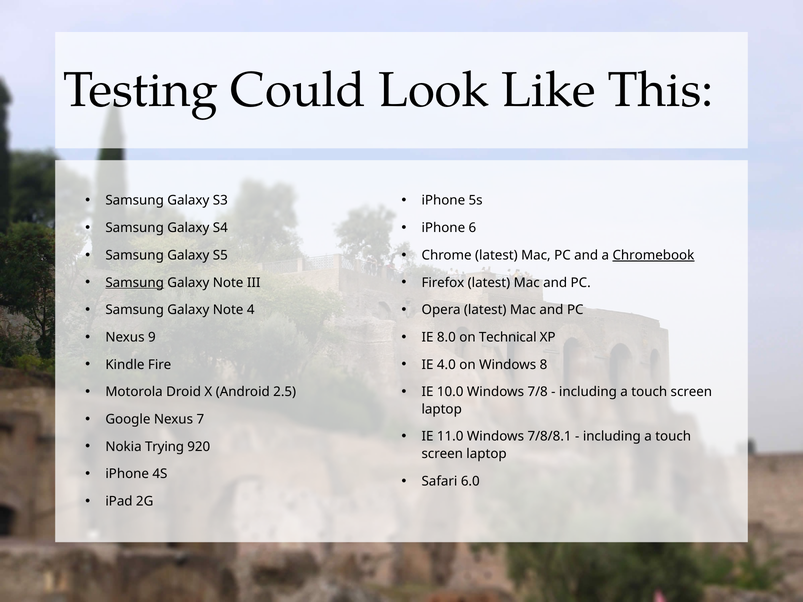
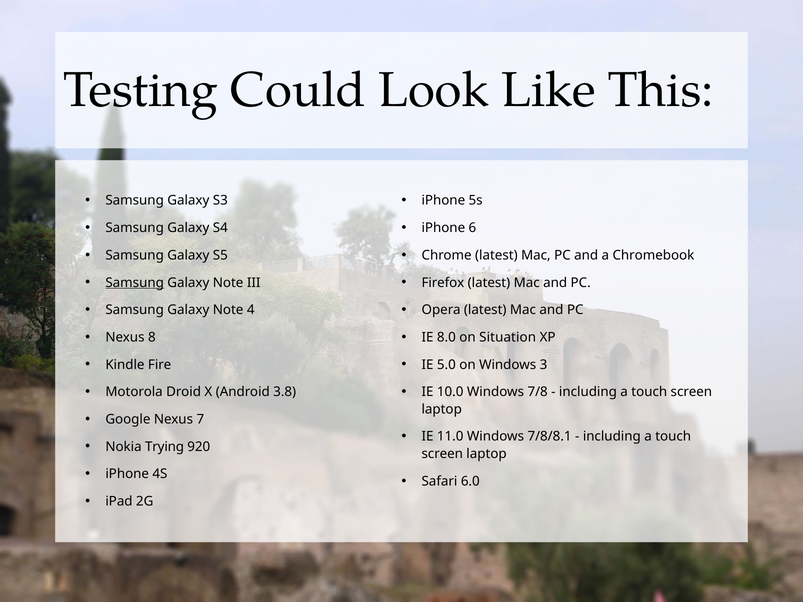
Chromebook underline: present -> none
9: 9 -> 8
Technical: Technical -> Situation
4.0: 4.0 -> 5.0
8: 8 -> 3
2.5: 2.5 -> 3.8
